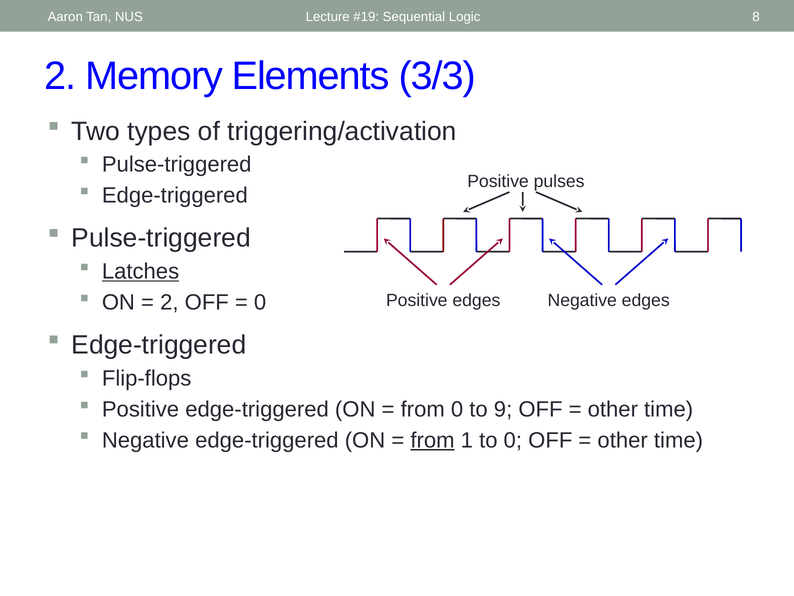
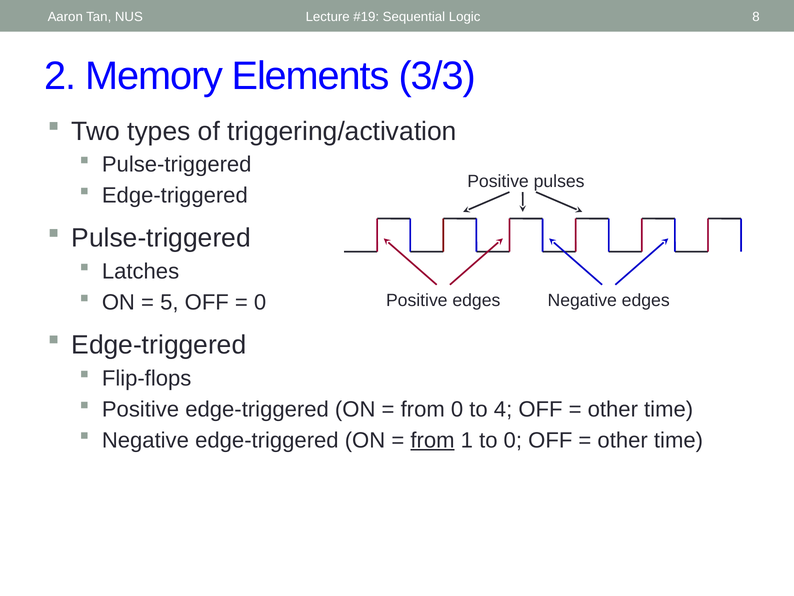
Latches underline: present -> none
2 at (169, 302): 2 -> 5
9: 9 -> 4
